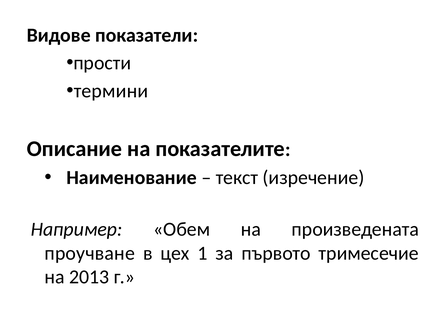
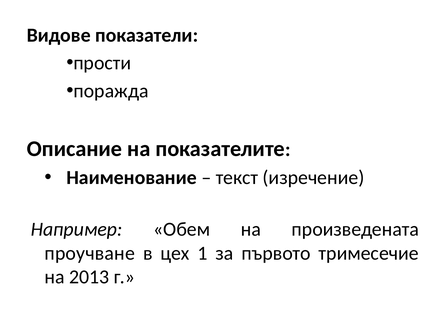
термини: термини -> поражда
